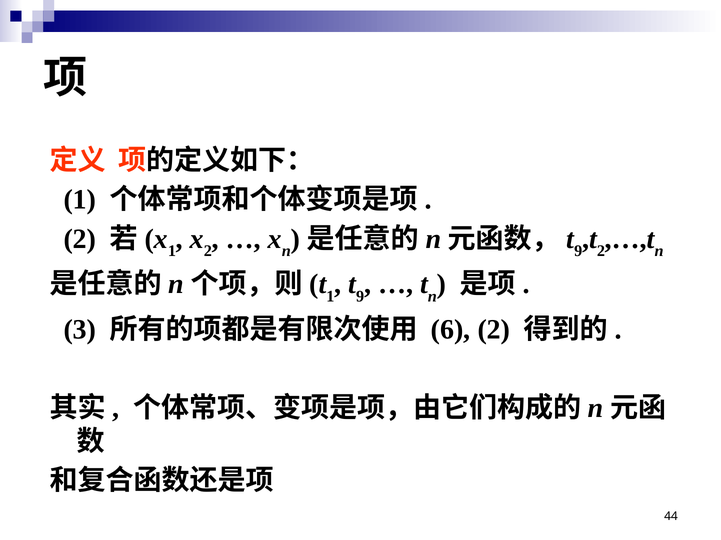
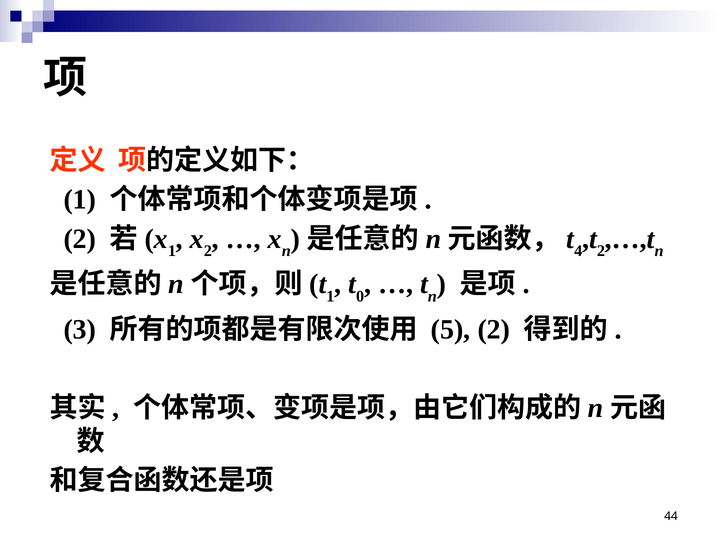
9 at (578, 251): 9 -> 4
9 at (360, 297): 9 -> 0
6: 6 -> 5
